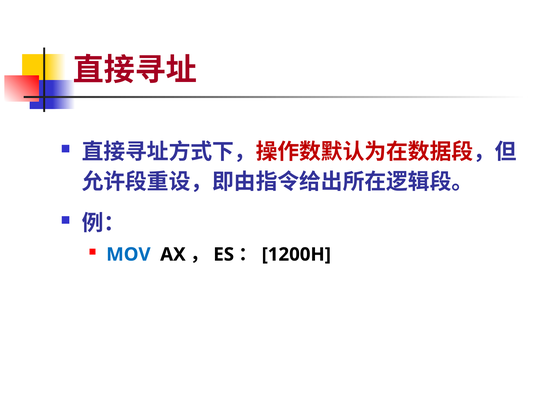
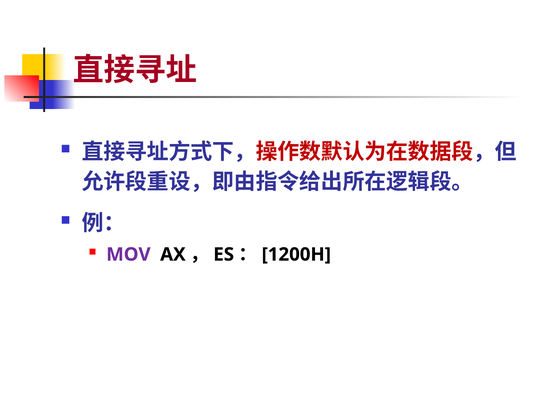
MOV colour: blue -> purple
